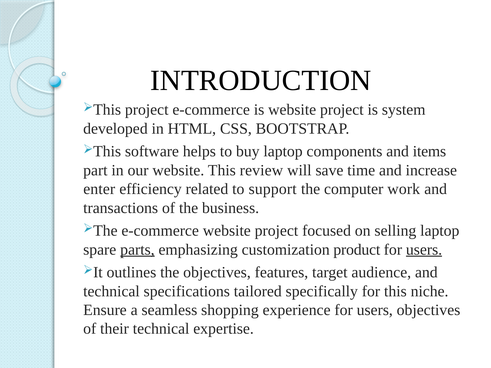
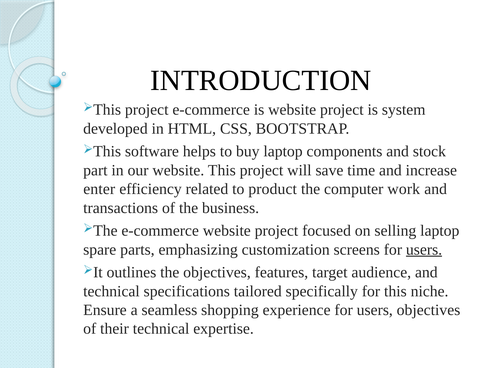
items: items -> stock
This review: review -> project
support: support -> product
parts underline: present -> none
product: product -> screens
